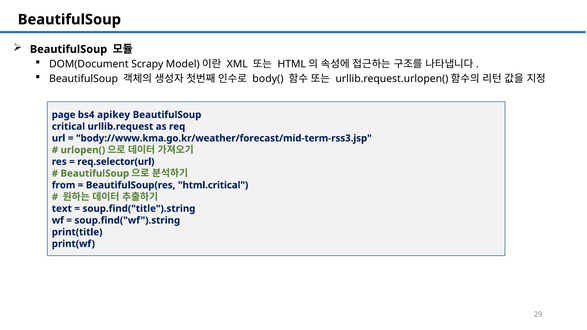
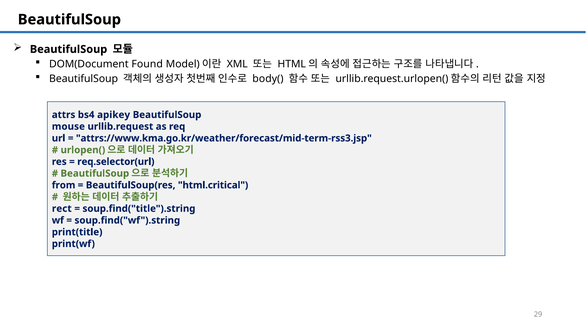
Scrapy: Scrapy -> Found
page: page -> attrs
critical: critical -> mouse
body://www.kma.go.kr/weather/forecast/mid-term-rss3.jsp: body://www.kma.go.kr/weather/forecast/mid-term-rss3.jsp -> attrs://www.kma.go.kr/weather/forecast/mid-term-rss3.jsp
text: text -> rect
